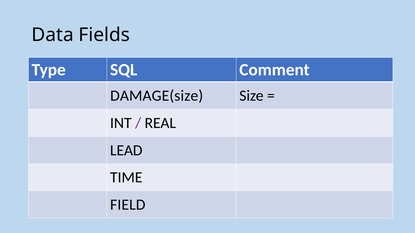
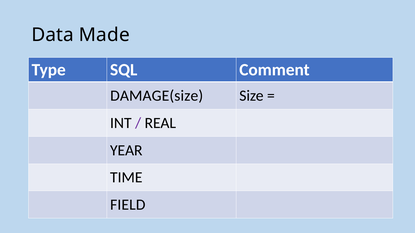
Fields: Fields -> Made
LEAD: LEAD -> YEAR
